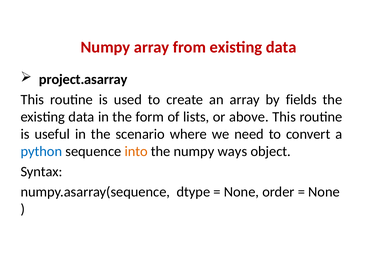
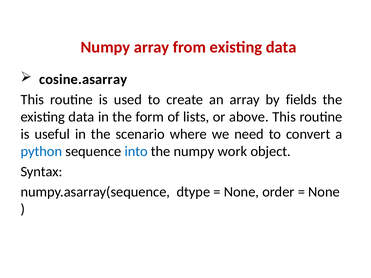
project.asarray: project.asarray -> cosine.asarray
into colour: orange -> blue
ways: ways -> work
